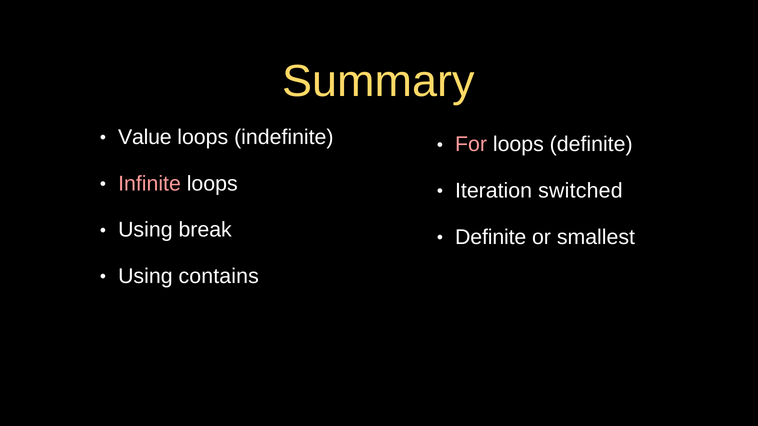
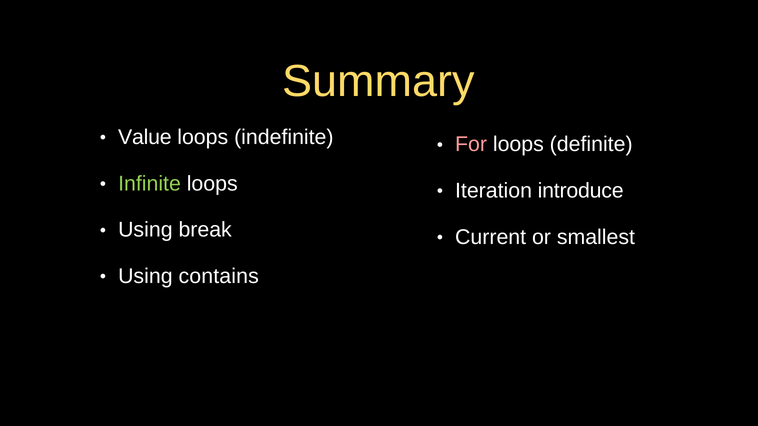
Infinite colour: pink -> light green
switched: switched -> introduce
Definite at (491, 237): Definite -> Current
